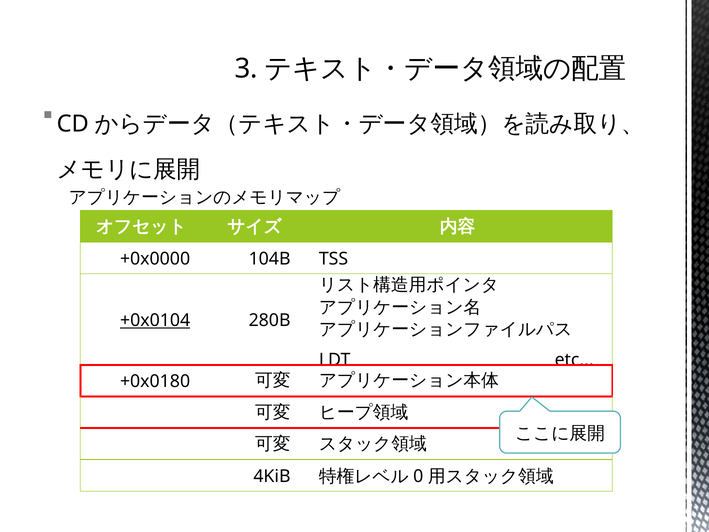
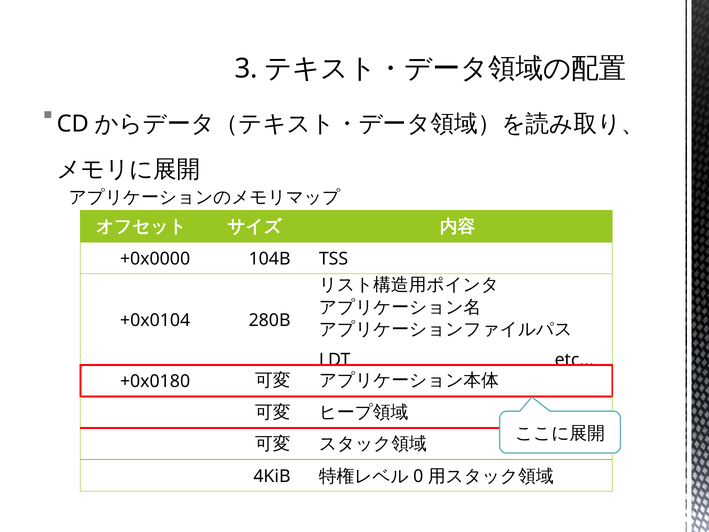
+0x0104 underline: present -> none
